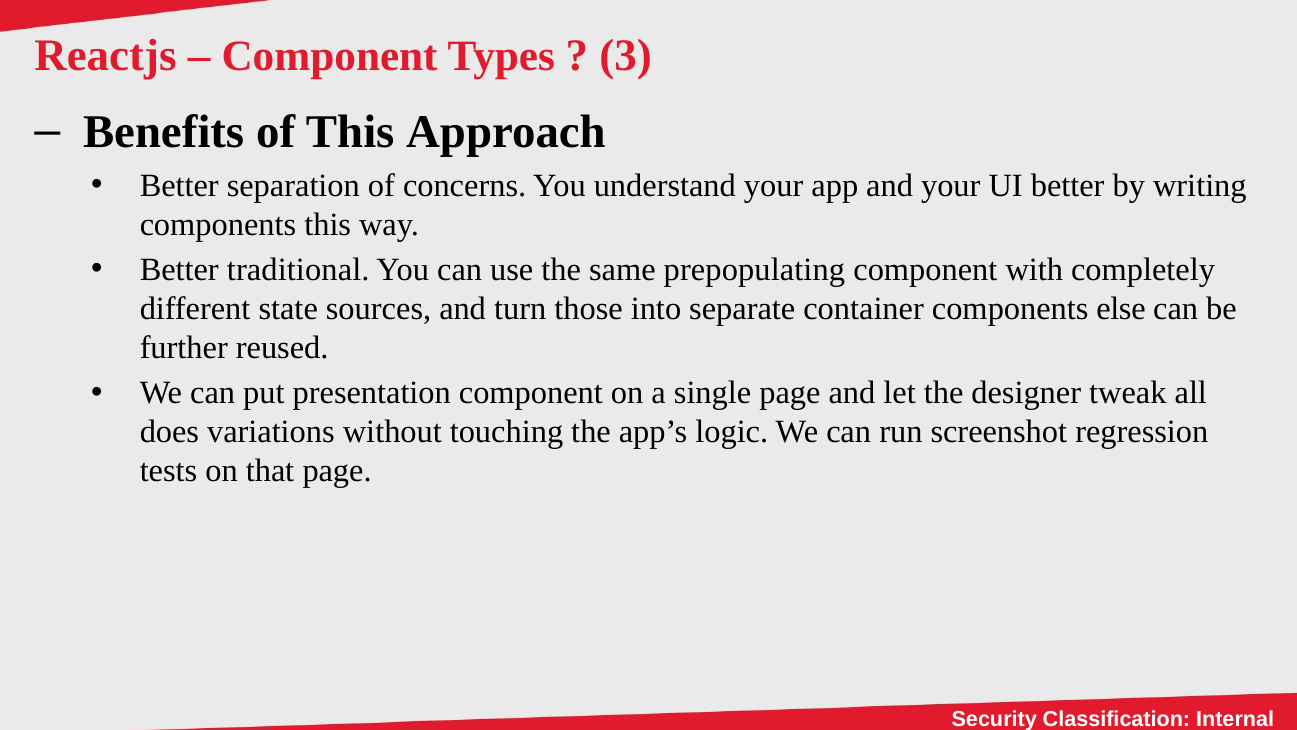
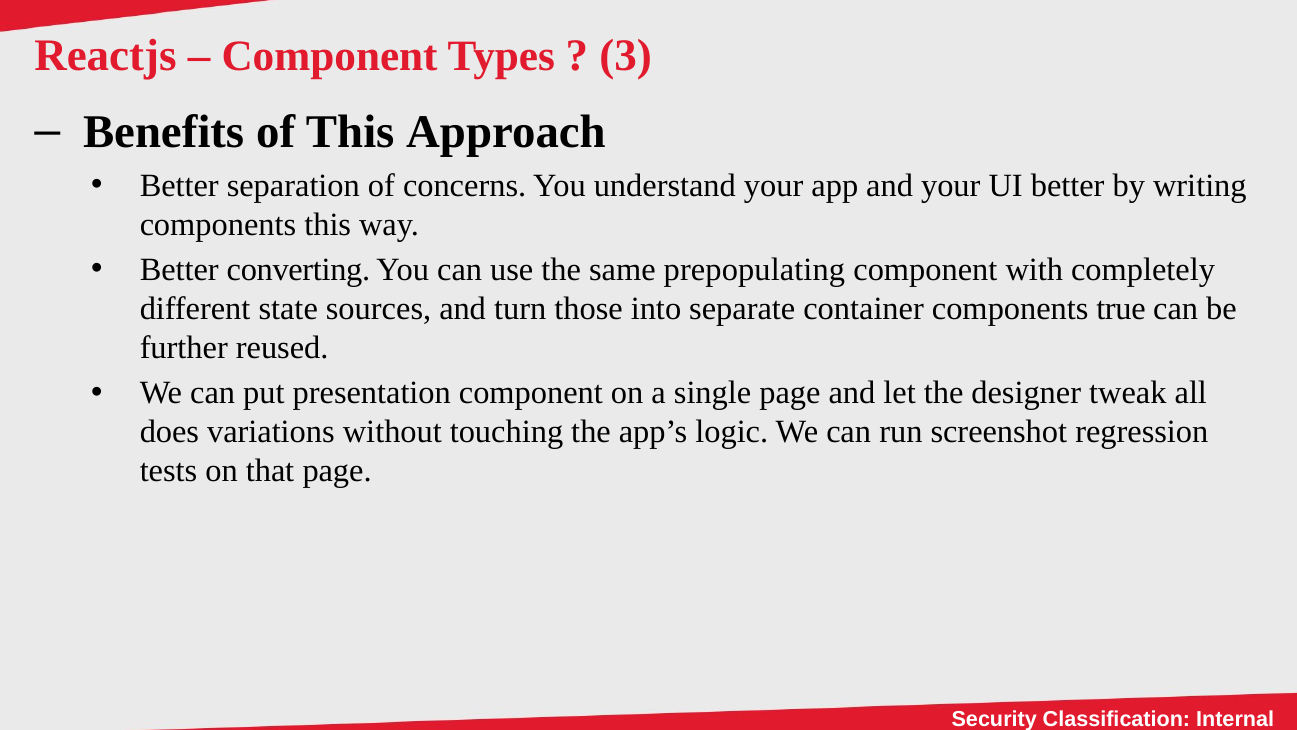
traditional: traditional -> converting
else: else -> true
